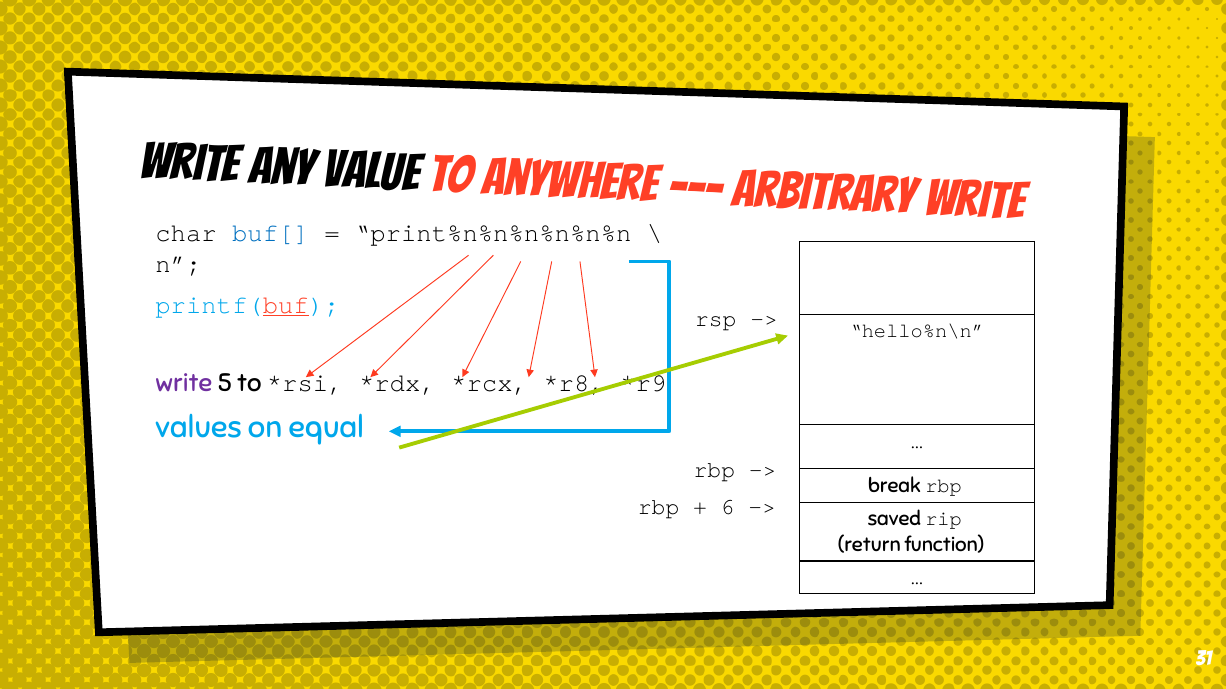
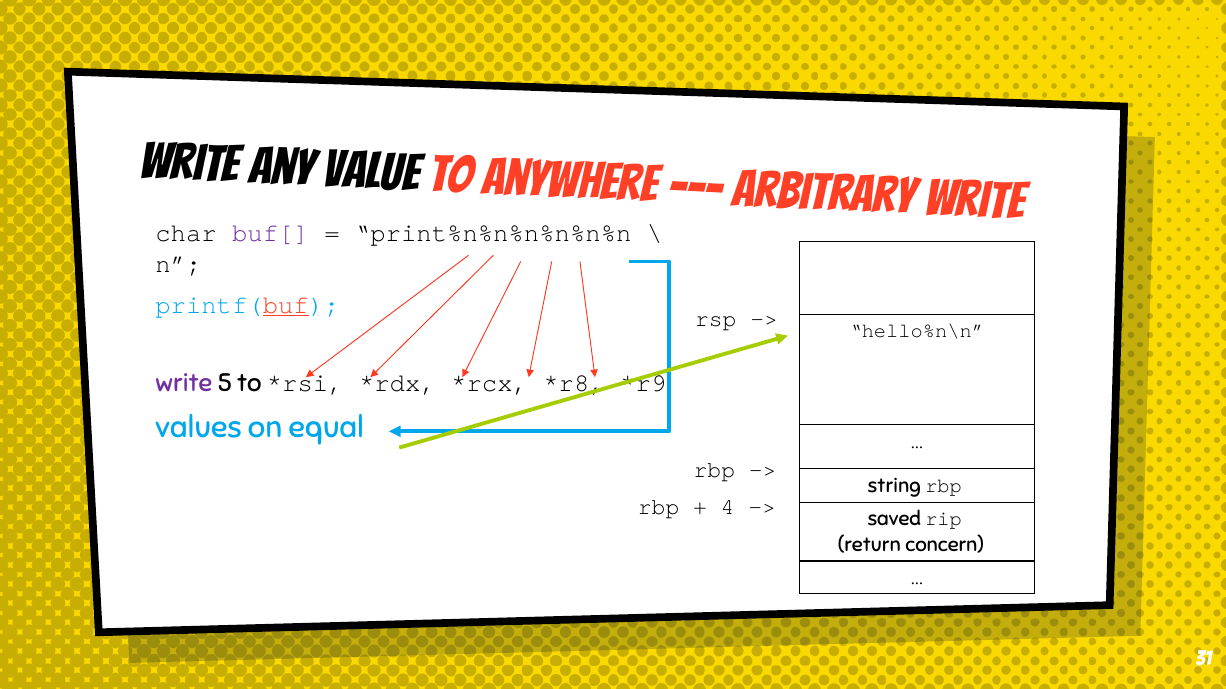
buf[ colour: blue -> purple
break: break -> string
6: 6 -> 4
function: function -> concern
